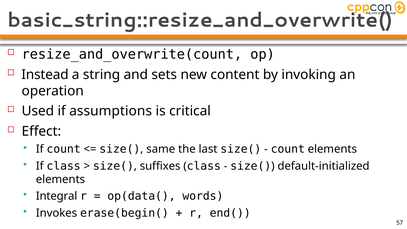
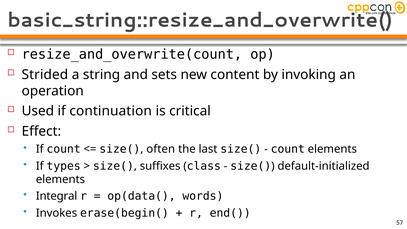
Instead: Instead -> Strided
assumptions: assumptions -> continuation
same: same -> often
If class: class -> types
